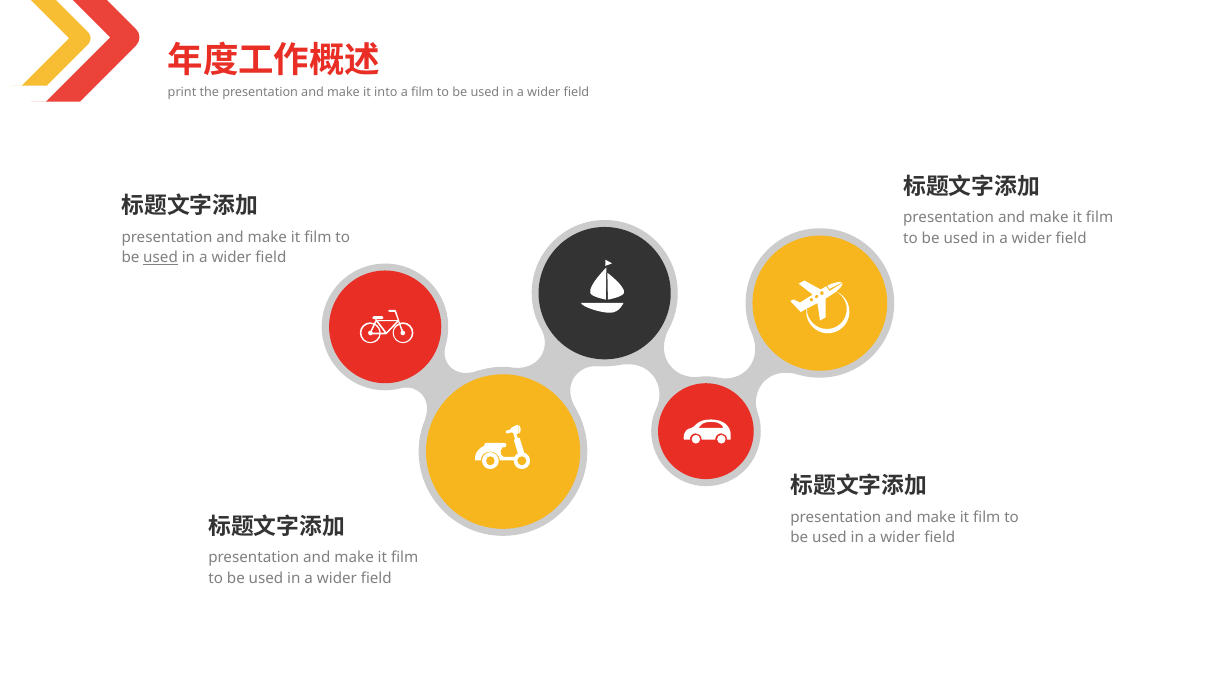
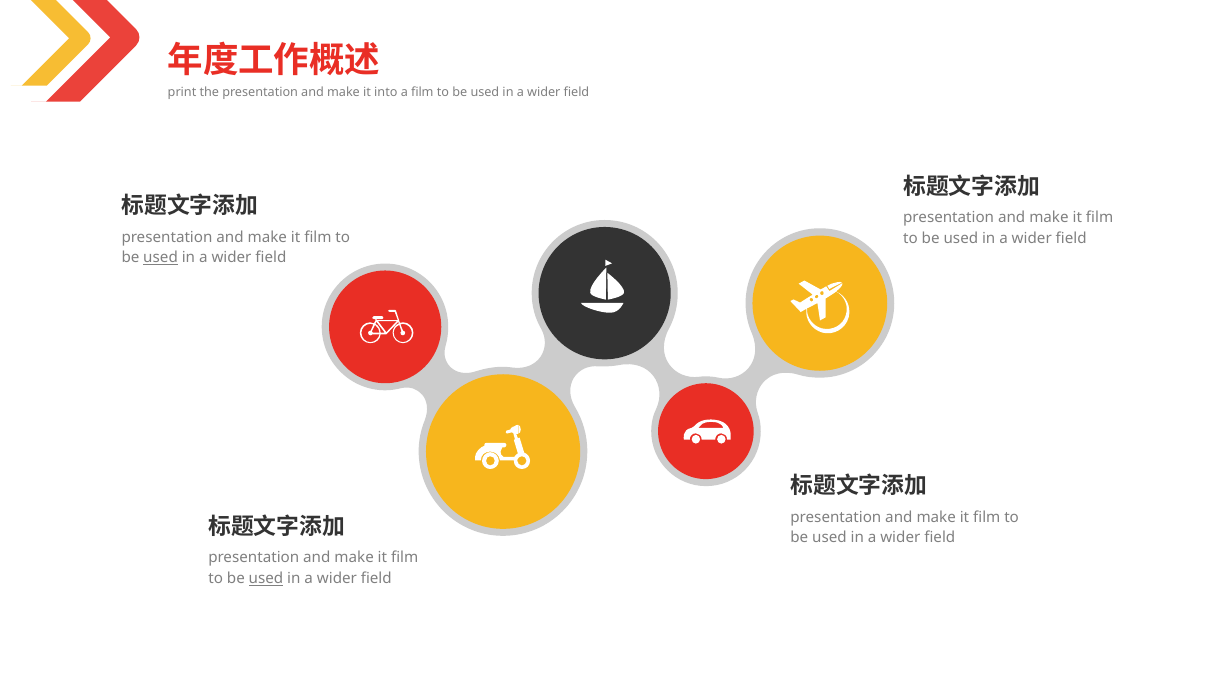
used at (266, 579) underline: none -> present
